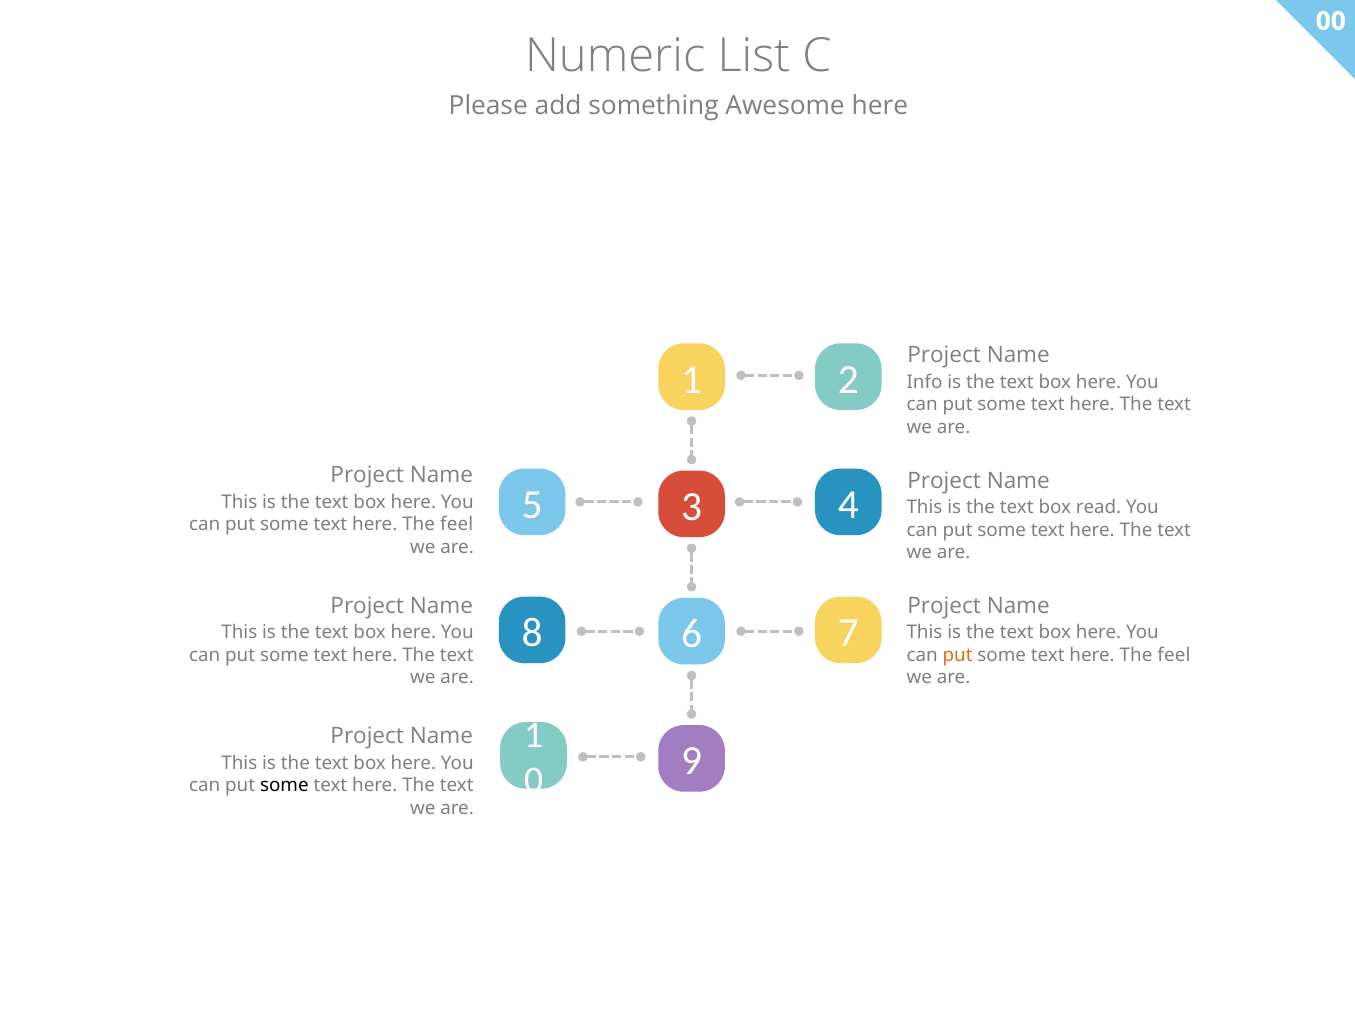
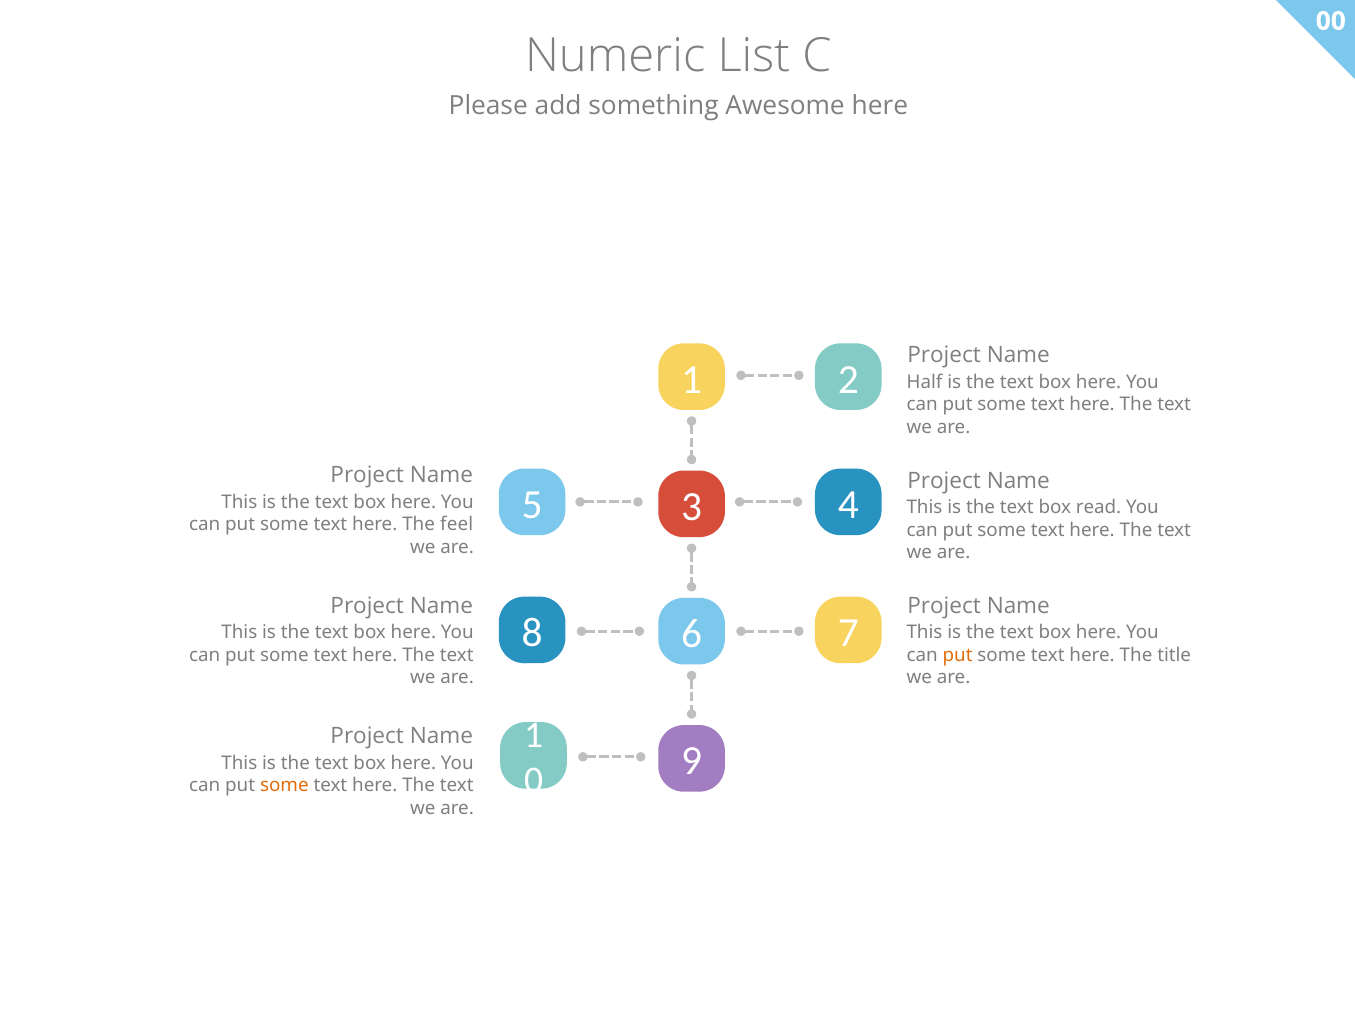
Info: Info -> Half
feel at (1174, 655): feel -> title
some at (284, 786) colour: black -> orange
